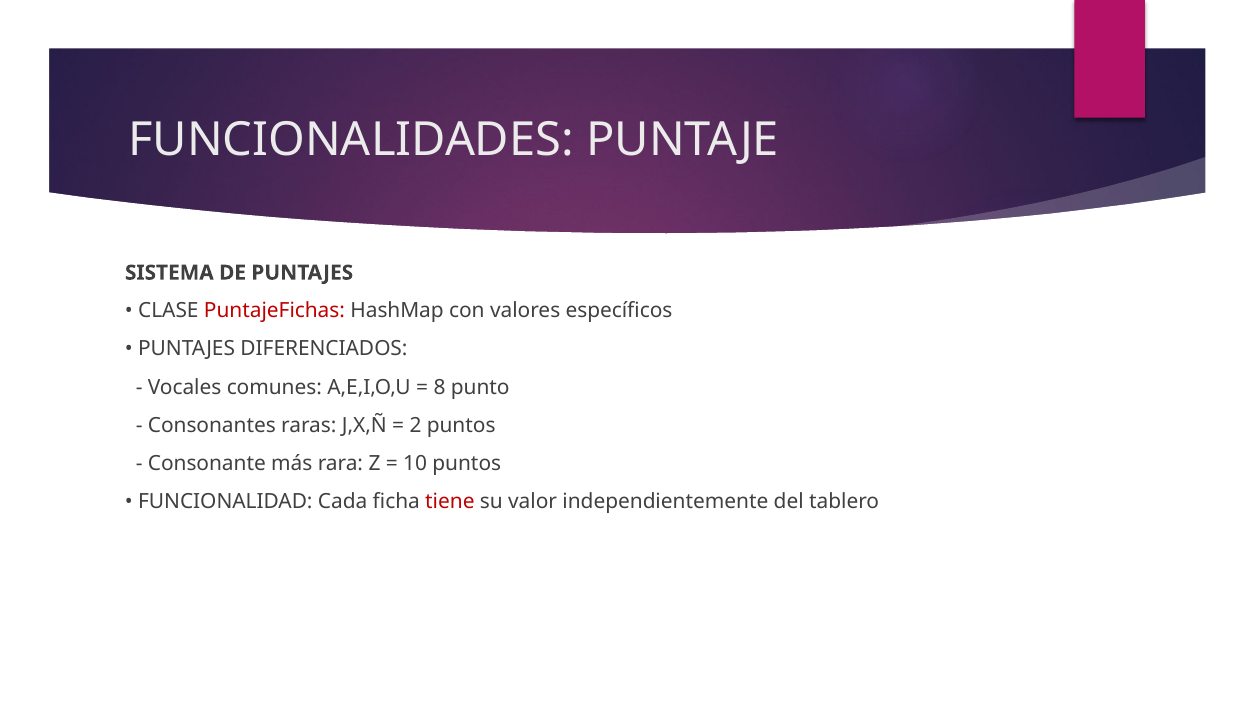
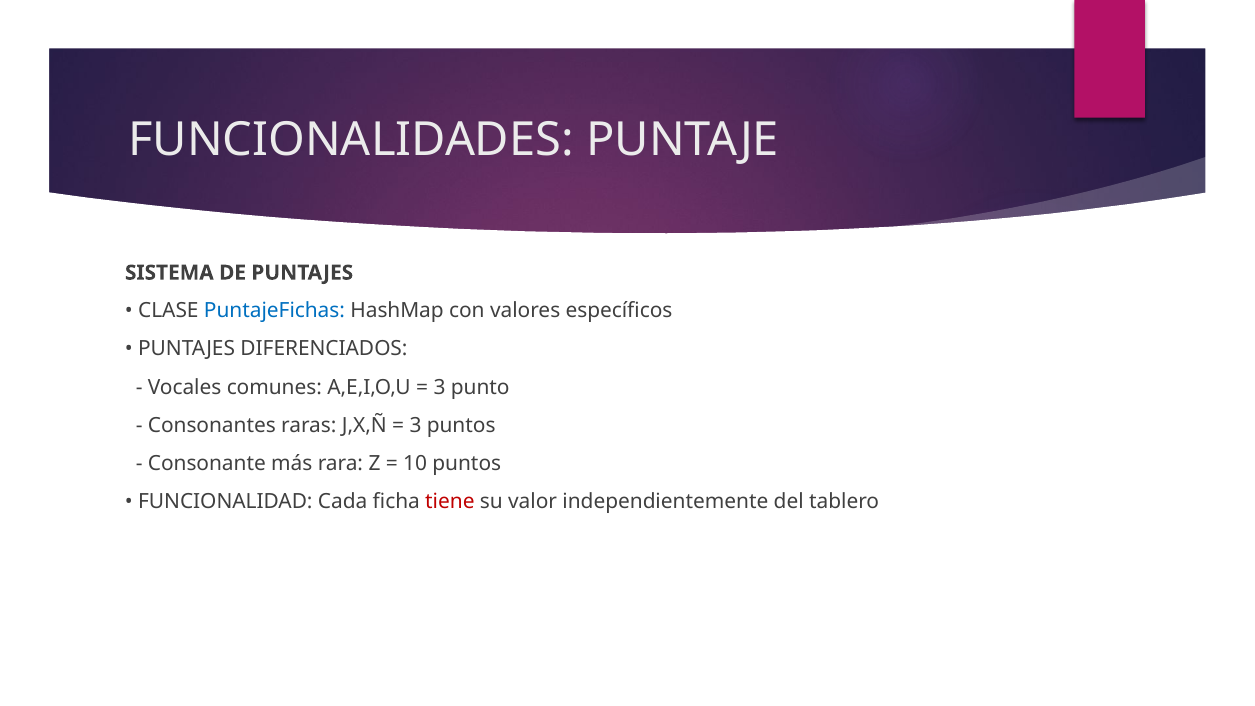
PuntajeFichas colour: red -> blue
8 at (440, 387): 8 -> 3
2 at (416, 425): 2 -> 3
